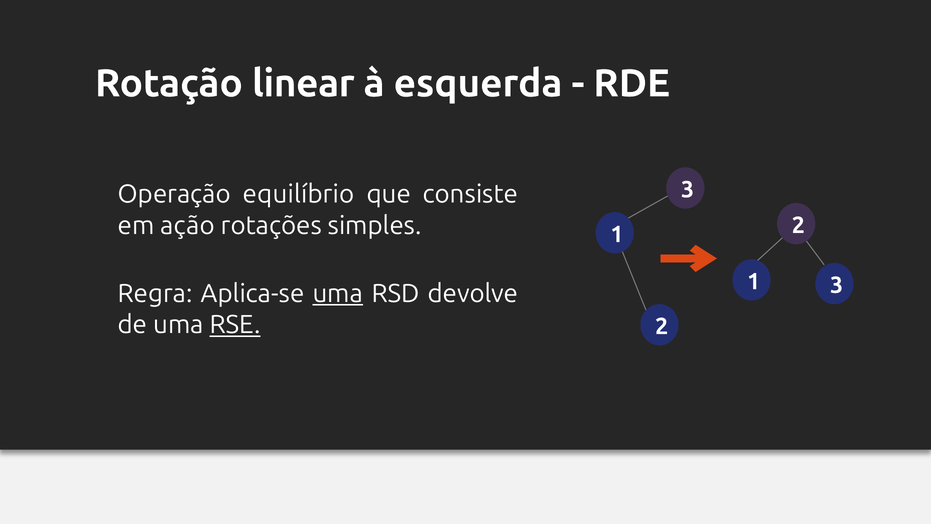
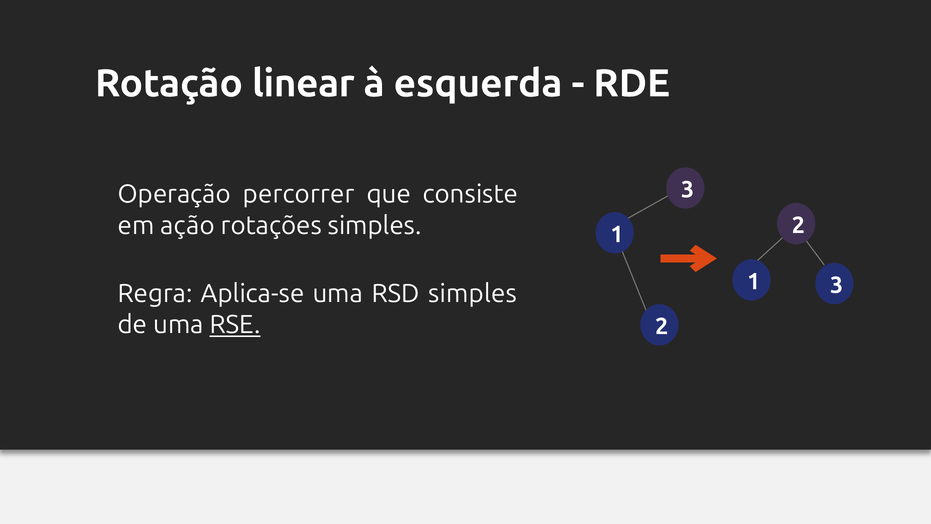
equilíbrio: equilíbrio -> percorrer
uma at (338, 294) underline: present -> none
RSD devolve: devolve -> simples
